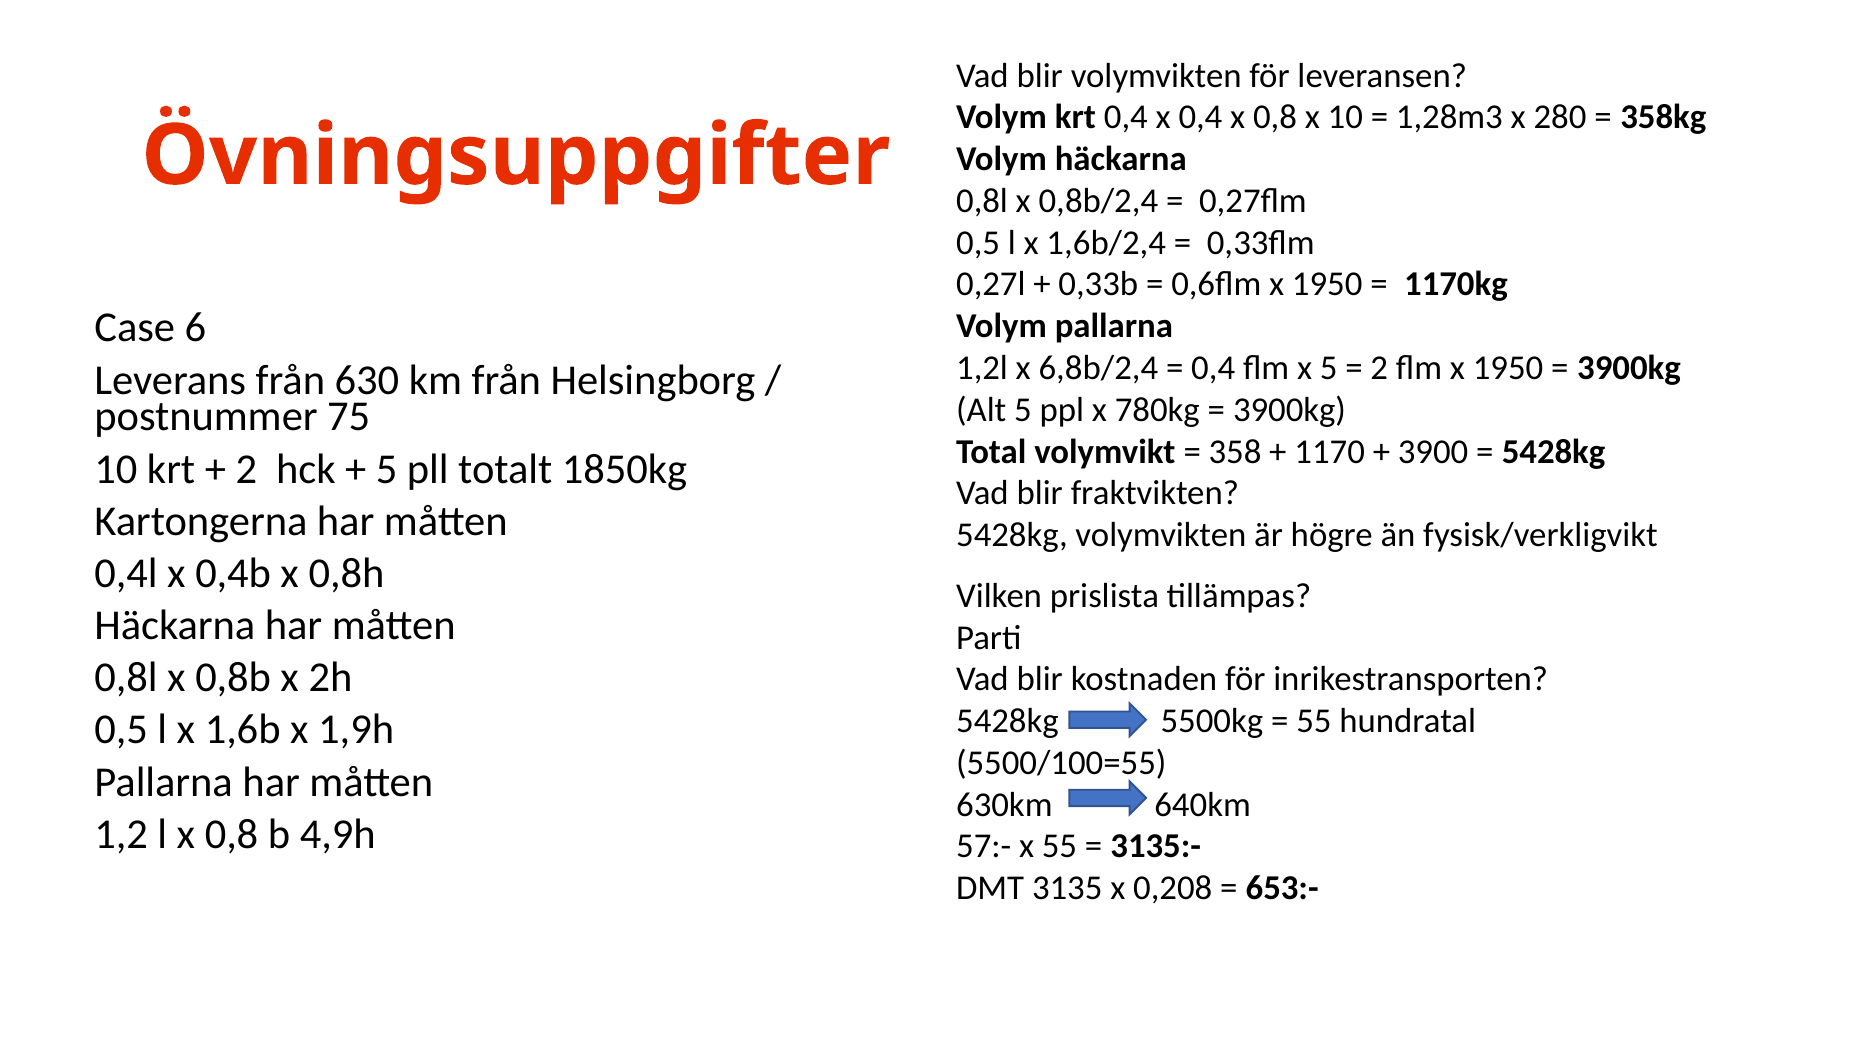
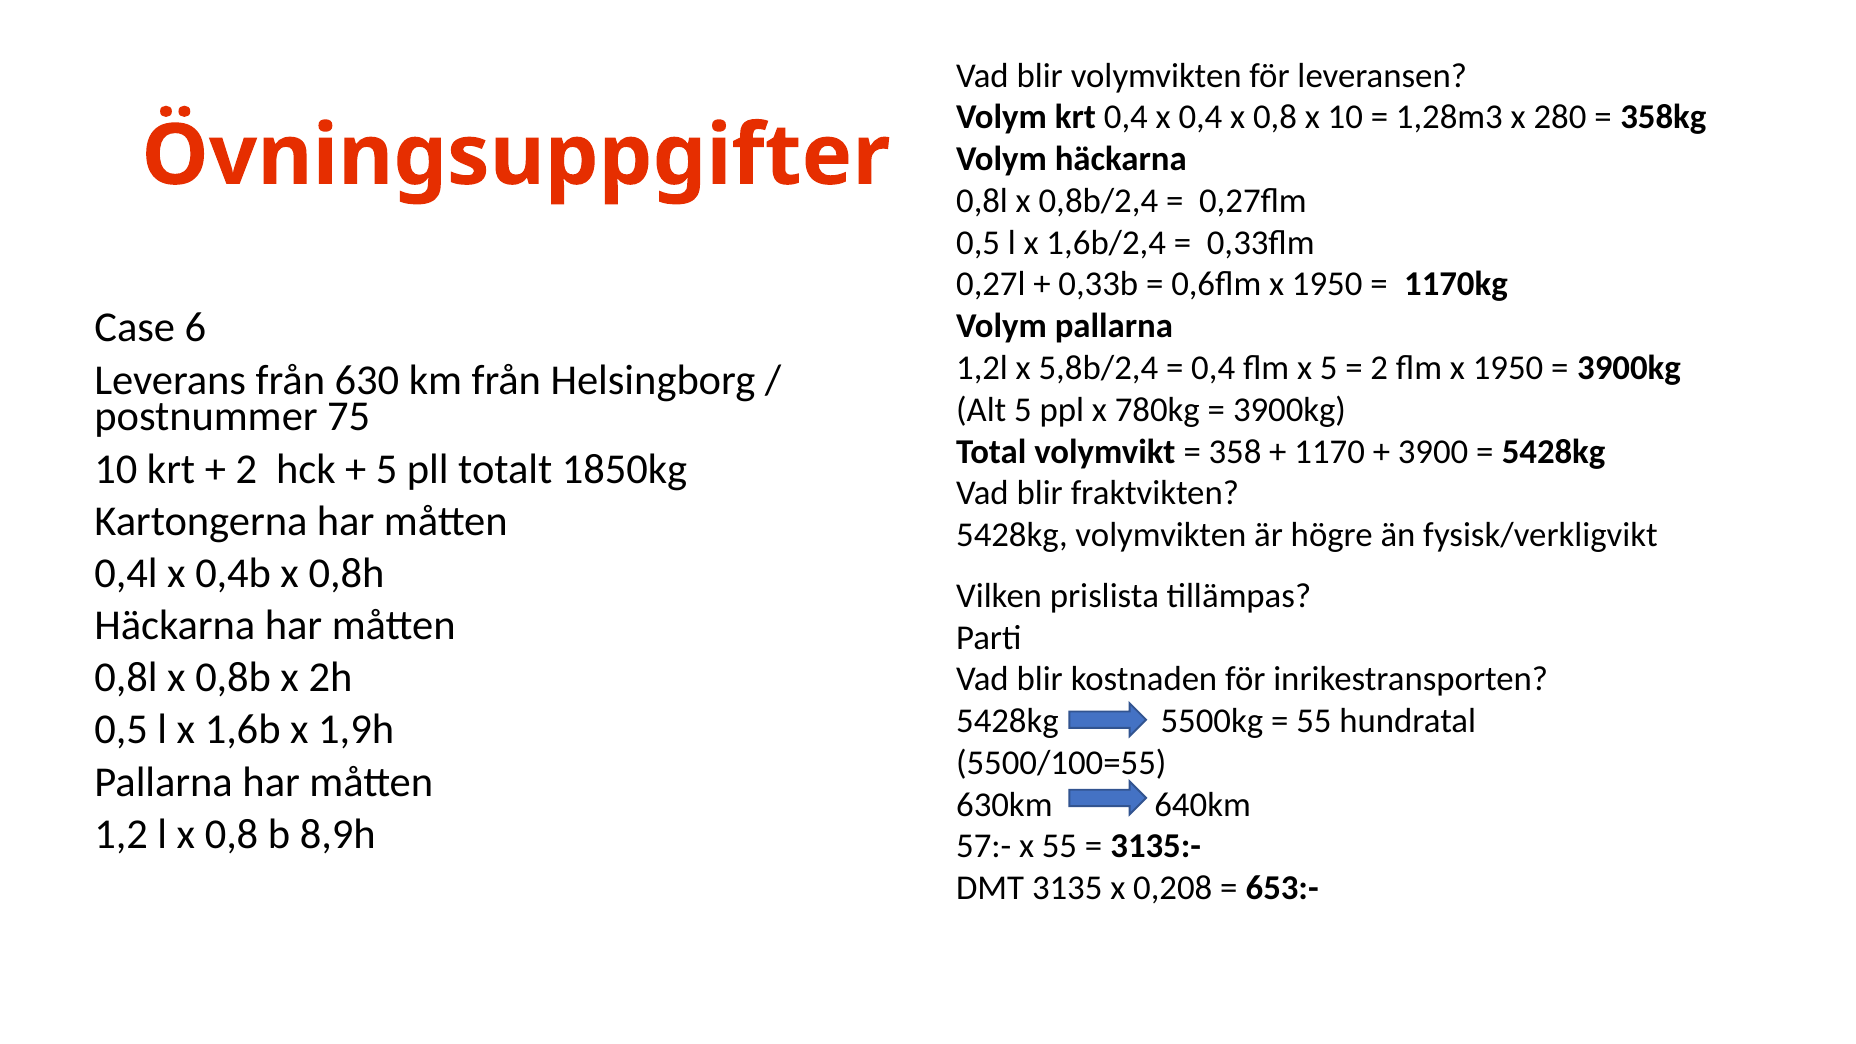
6,8b/2,4: 6,8b/2,4 -> 5,8b/2,4
4,9h: 4,9h -> 8,9h
